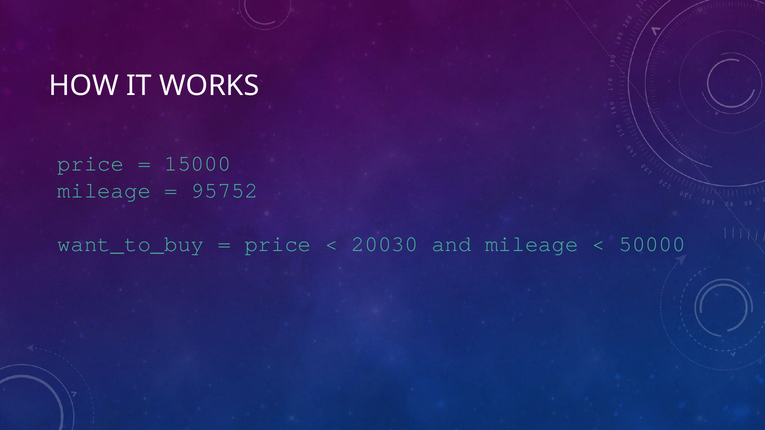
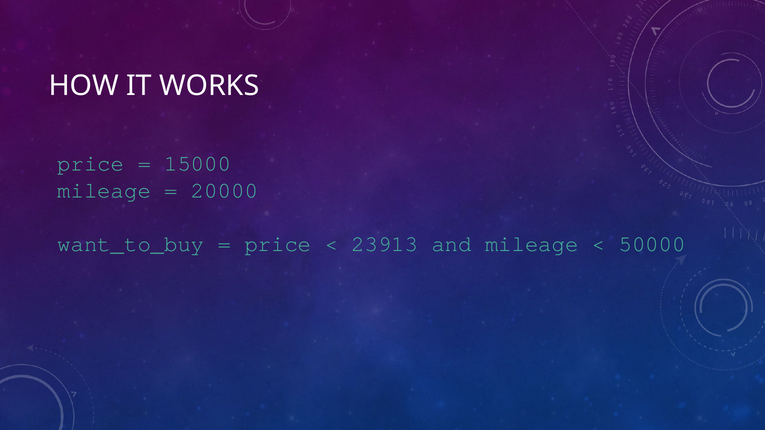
95752: 95752 -> 20000
20030: 20030 -> 23913
